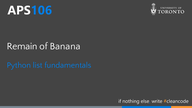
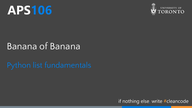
Remain at (22, 46): Remain -> Banana
